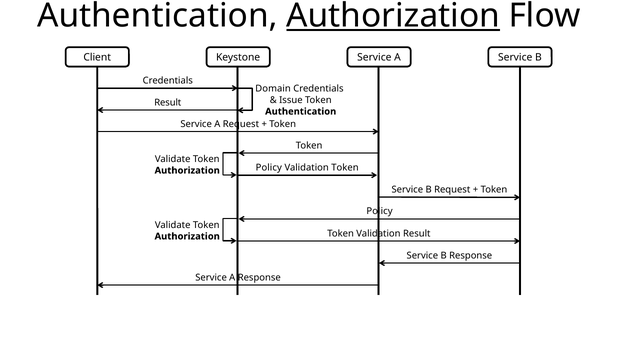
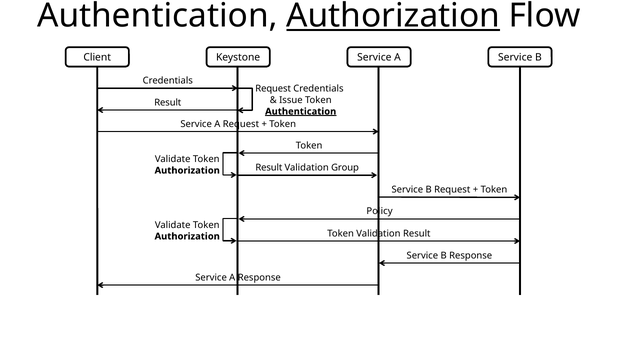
Domain at (273, 89): Domain -> Request
Authentication at (301, 112) underline: none -> present
Authorization Policy: Policy -> Result
Validation Token: Token -> Group
